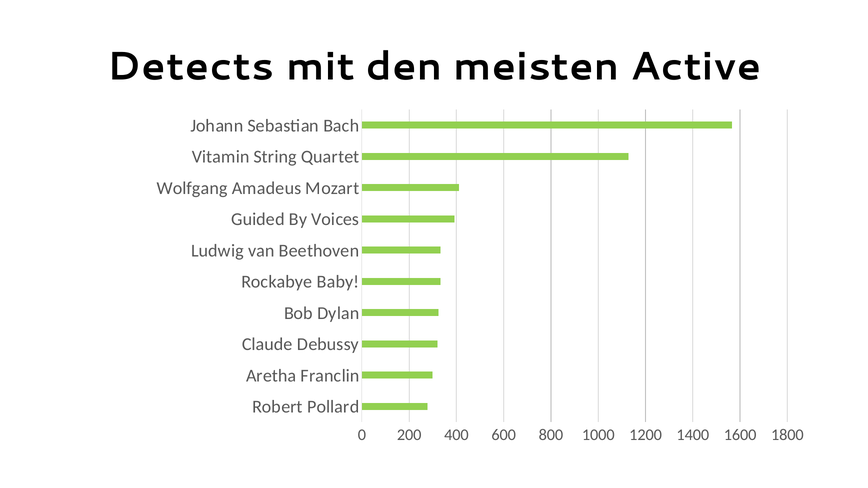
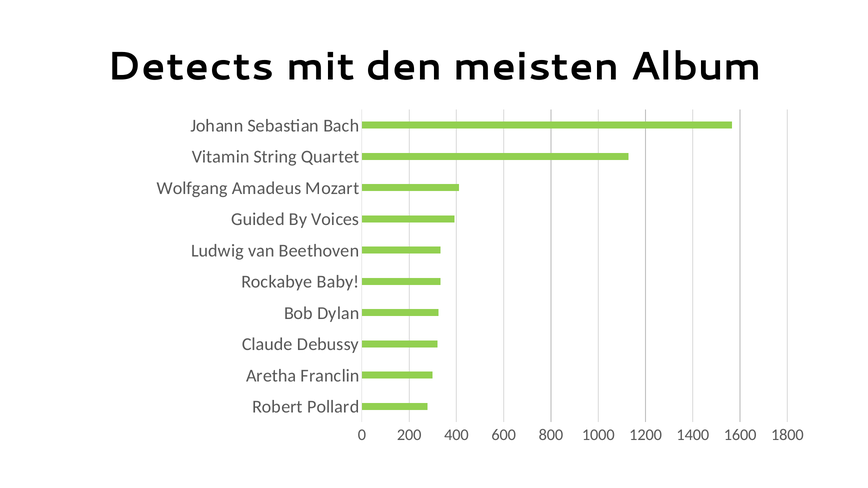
Active: Active -> Album
